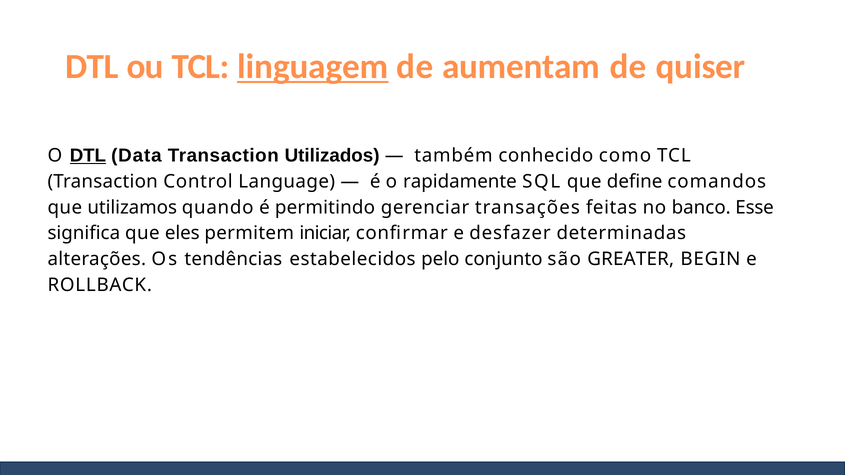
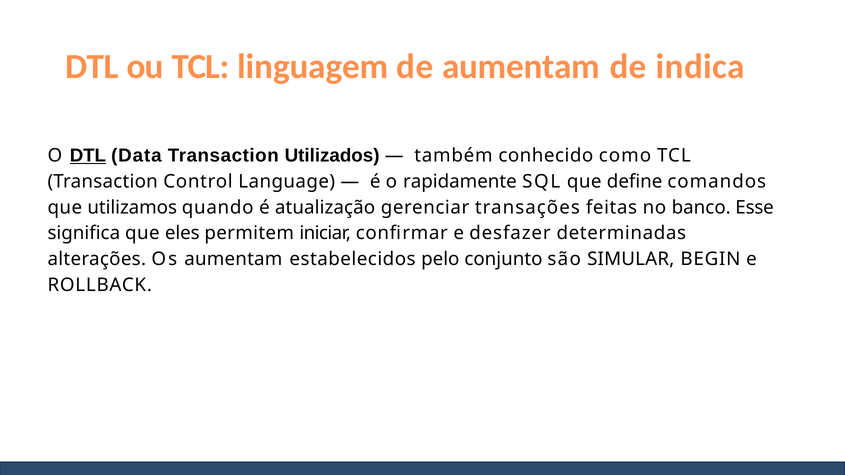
linguagem underline: present -> none
quiser: quiser -> indica
permitindo: permitindo -> atualização
Os tendências: tendências -> aumentam
GREATER: GREATER -> SIMULAR
